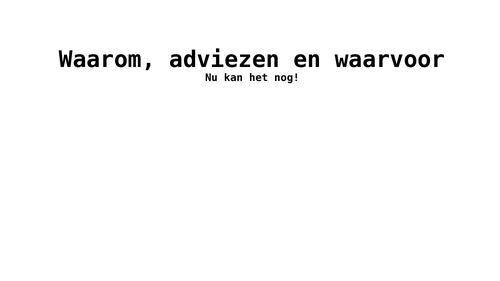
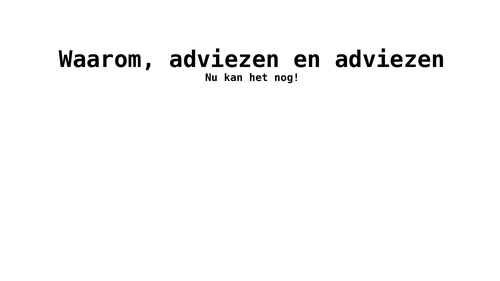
en waarvoor: waarvoor -> adviezen
